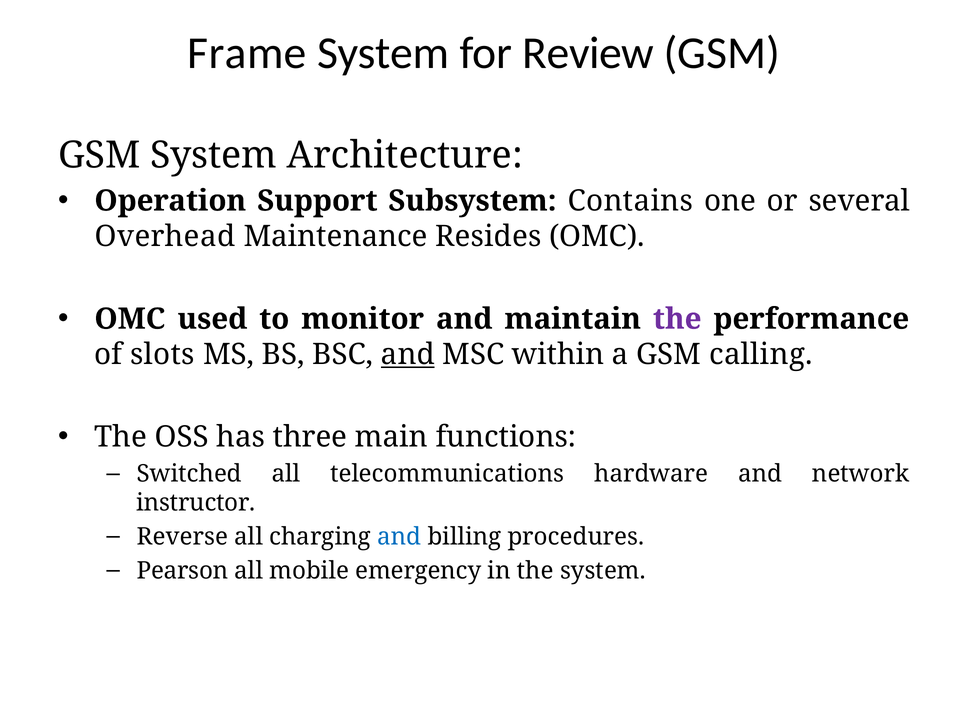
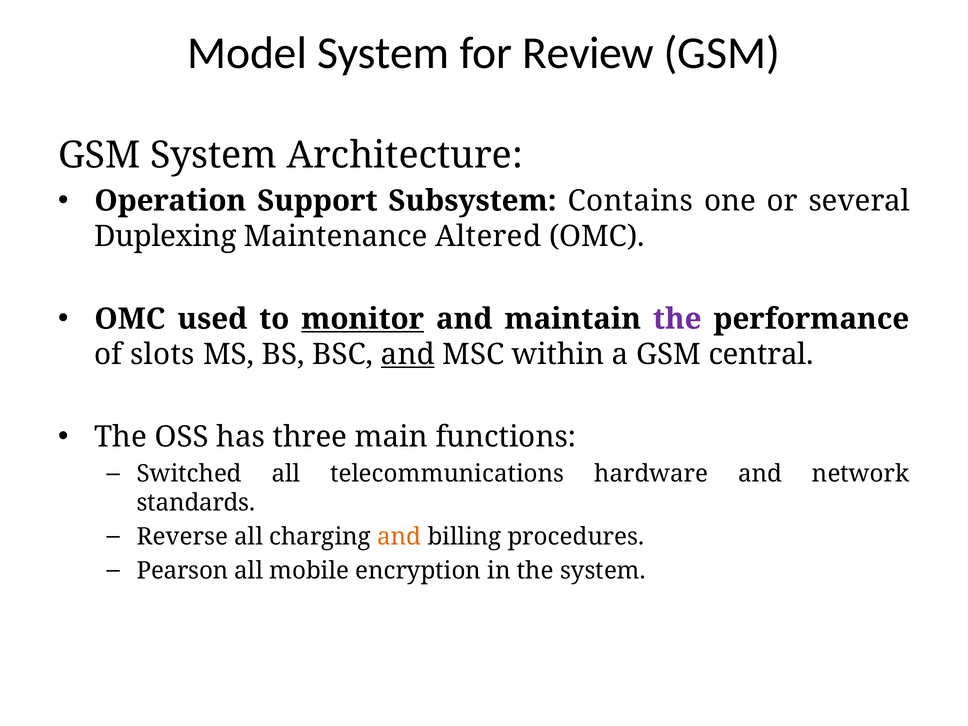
Frame: Frame -> Model
Overhead: Overhead -> Duplexing
Resides: Resides -> Altered
monitor underline: none -> present
calling: calling -> central
instructor: instructor -> standards
and at (399, 537) colour: blue -> orange
emergency: emergency -> encryption
